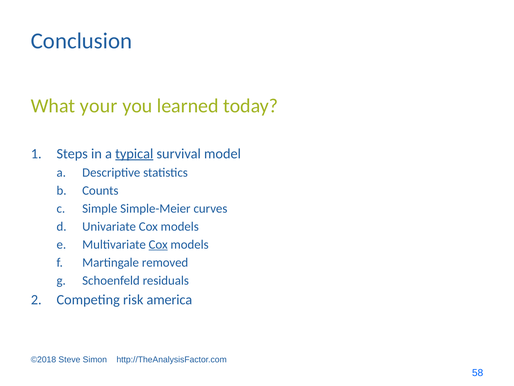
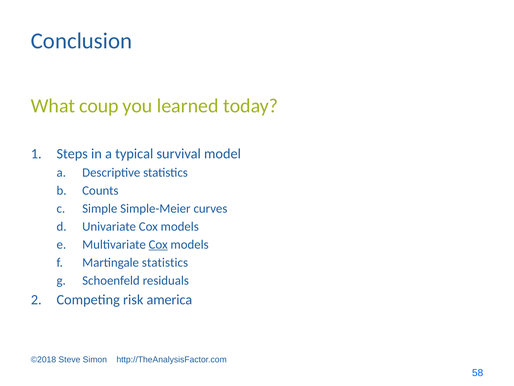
your: your -> coup
typical underline: present -> none
Martingale removed: removed -> statistics
